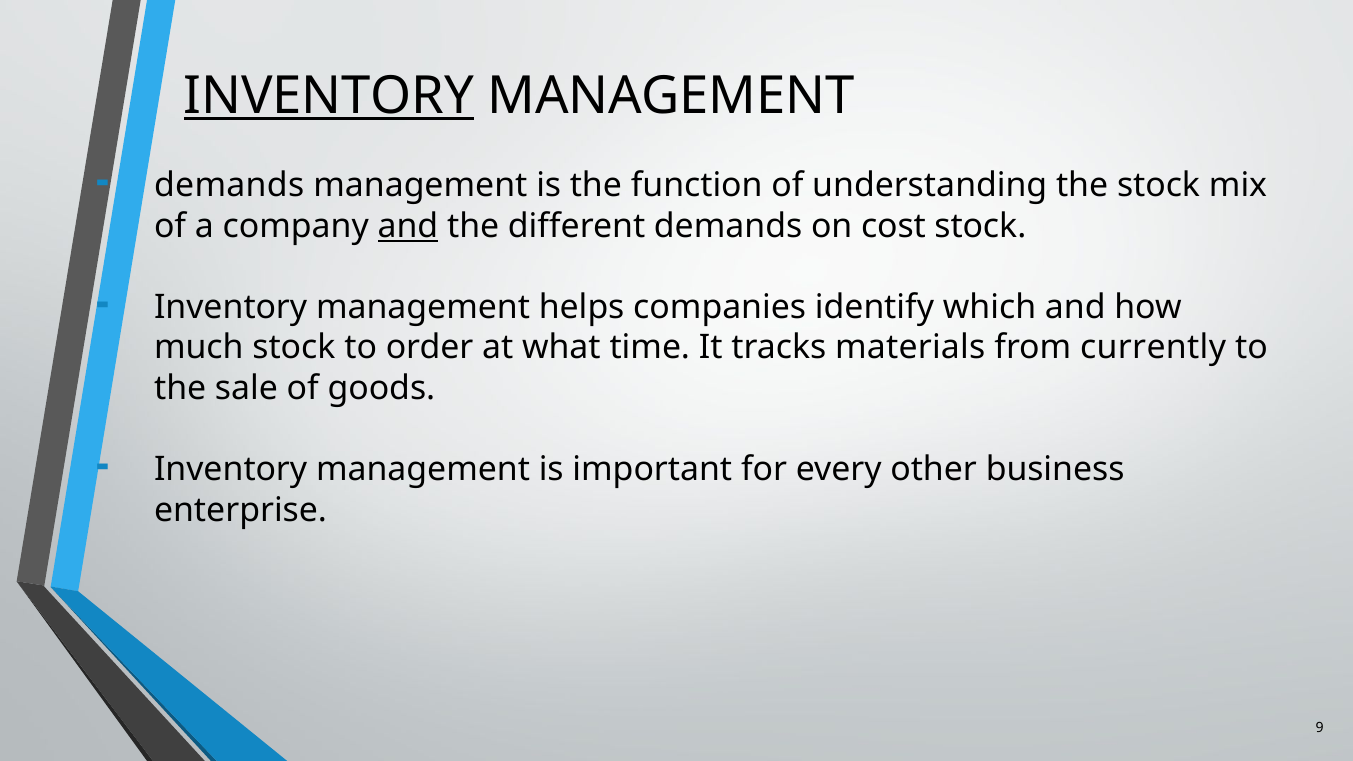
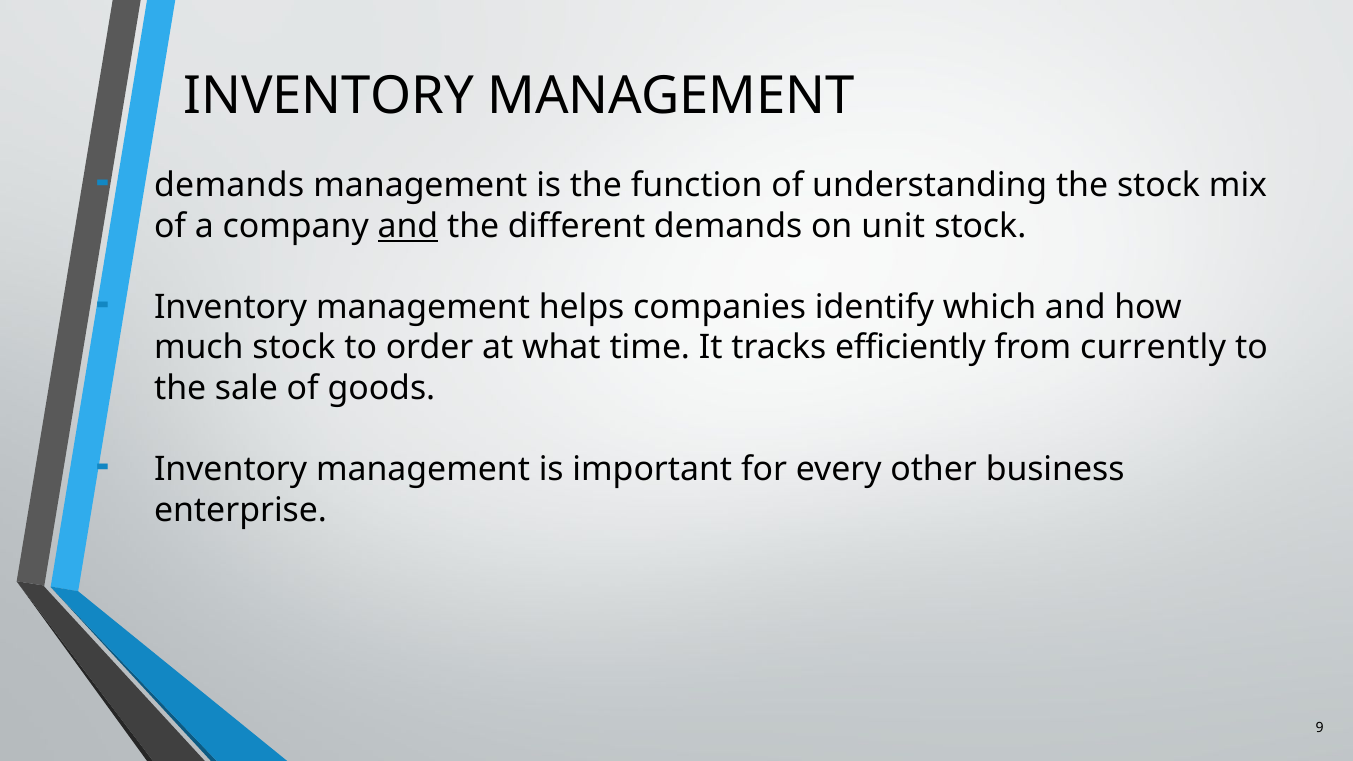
INVENTORY at (329, 96) underline: present -> none
cost: cost -> unit
materials: materials -> efficiently
